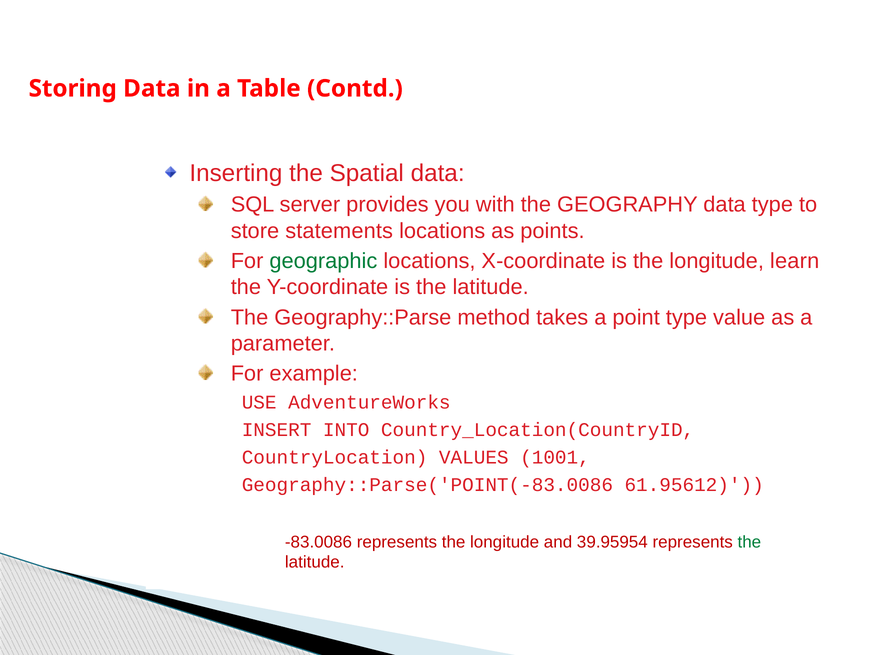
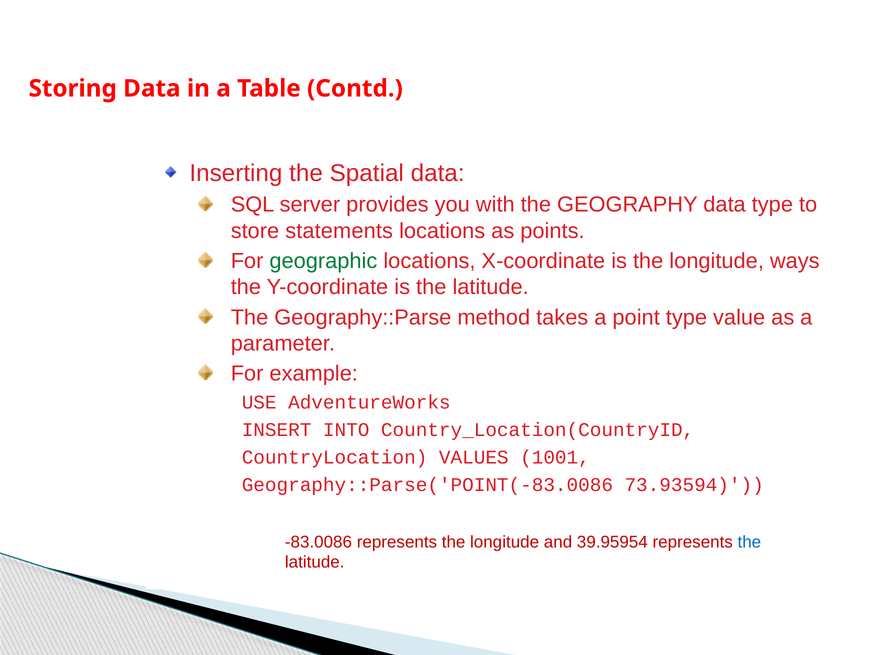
learn: learn -> ways
61.95612: 61.95612 -> 73.93594
the at (749, 542) colour: green -> blue
